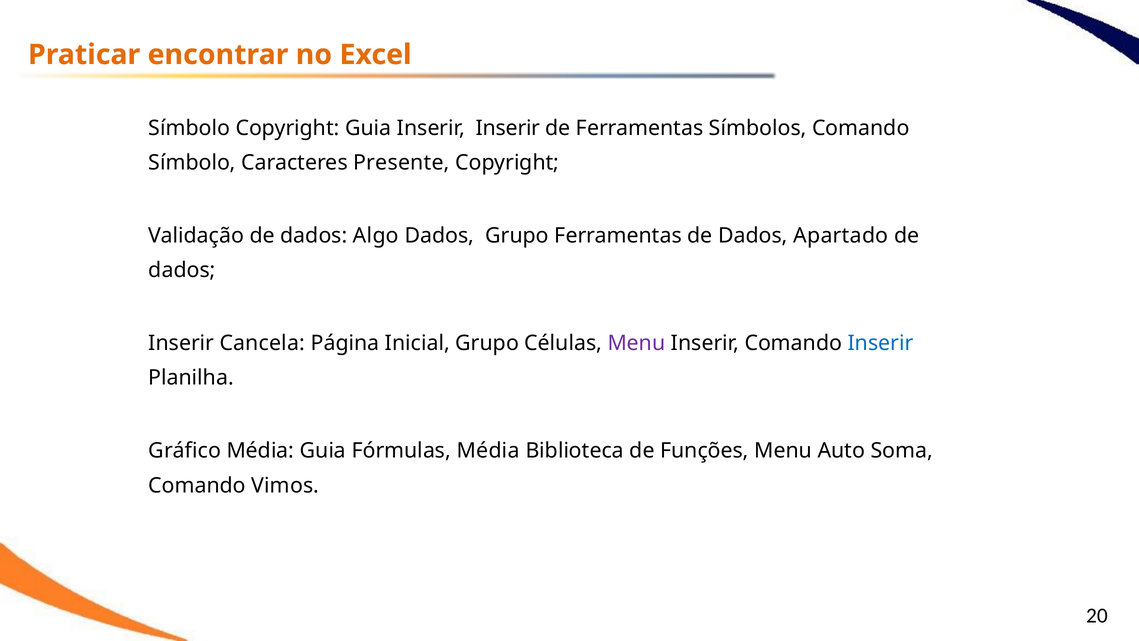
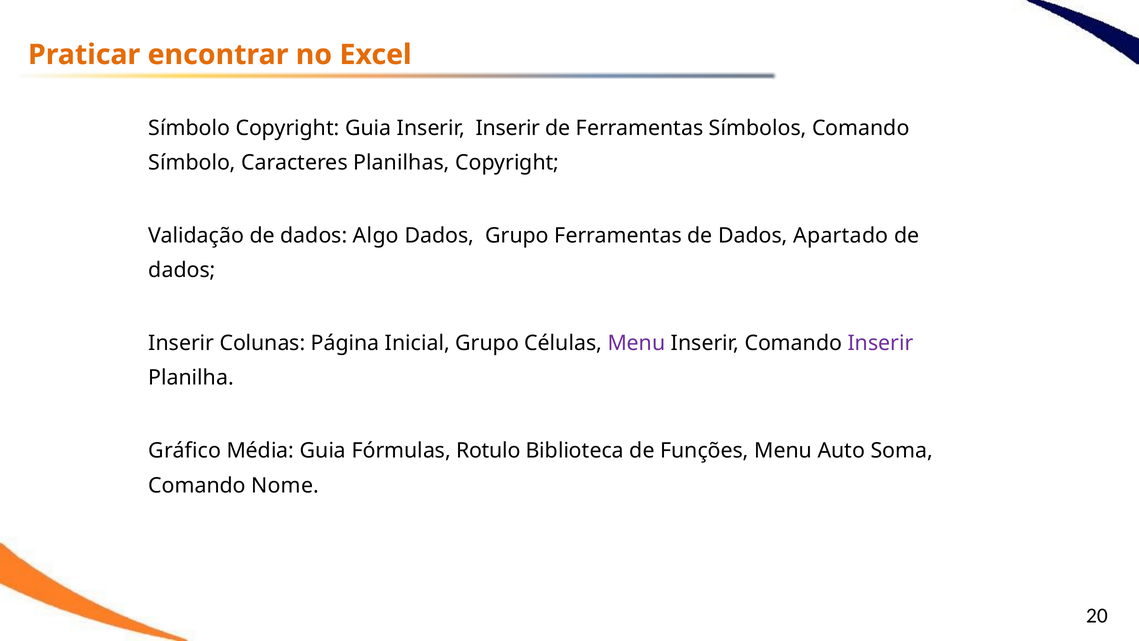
Presente: Presente -> Planilhas
Cancela: Cancela -> Colunas
Inserir at (881, 343) colour: blue -> purple
Fórmulas Média: Média -> Rotulo
Vimos: Vimos -> Nome
